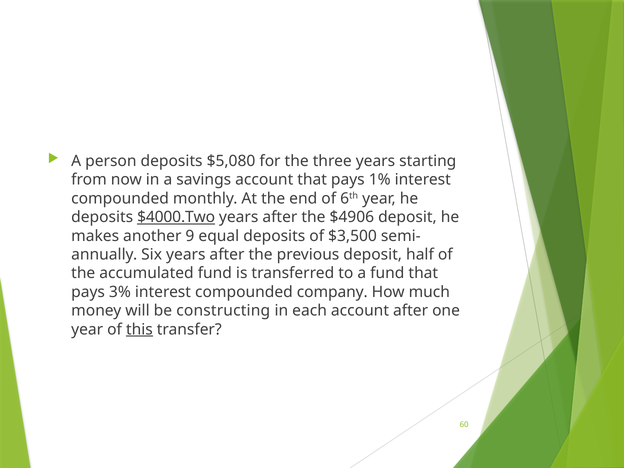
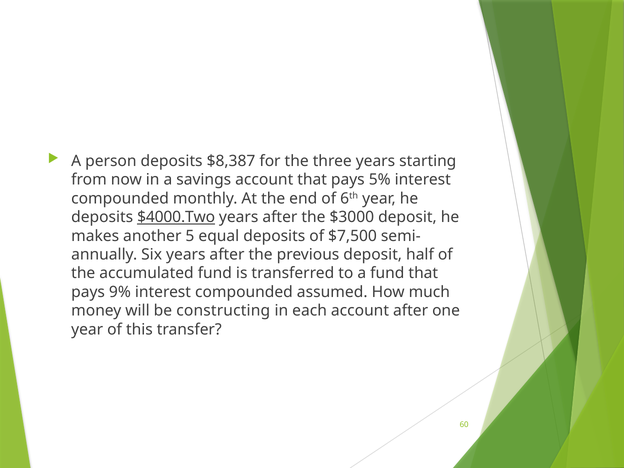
$5,080: $5,080 -> $8,387
1%: 1% -> 5%
$4906: $4906 -> $3000
9: 9 -> 5
$3,500: $3,500 -> $7,500
3%: 3% -> 9%
company: company -> assumed
this underline: present -> none
